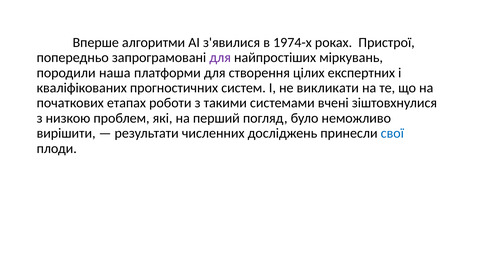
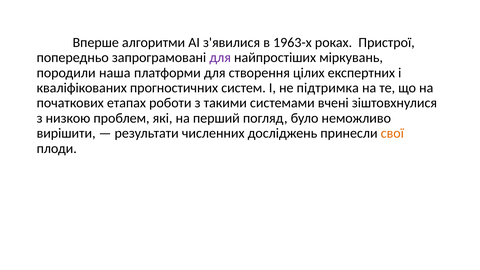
1974-х: 1974-х -> 1963-х
викликати: викликати -> підтримка
свої colour: blue -> orange
